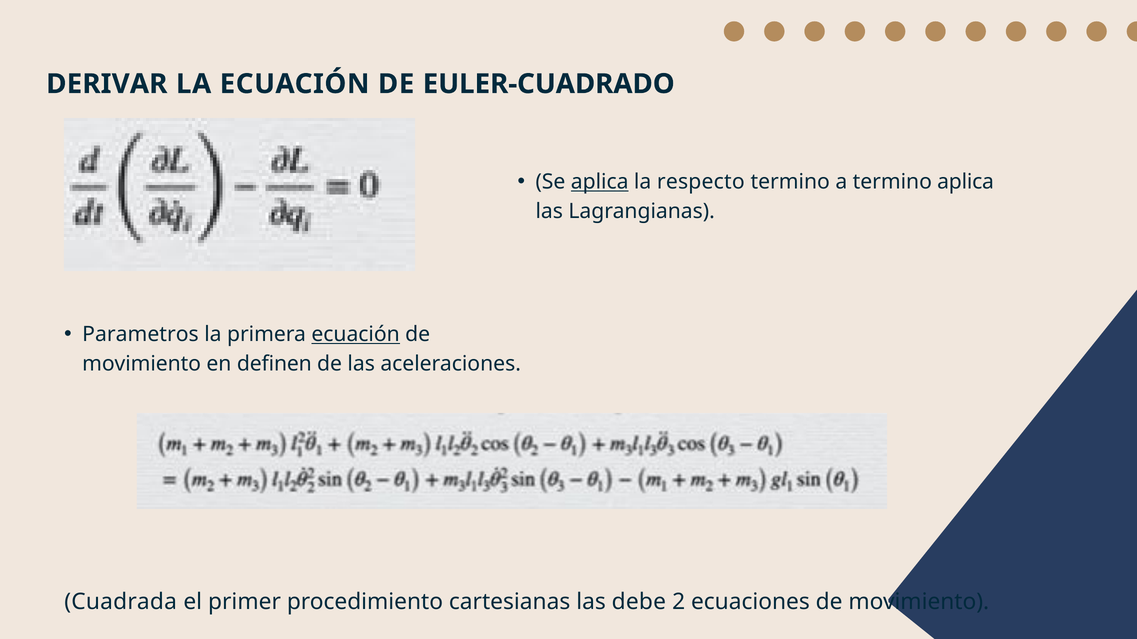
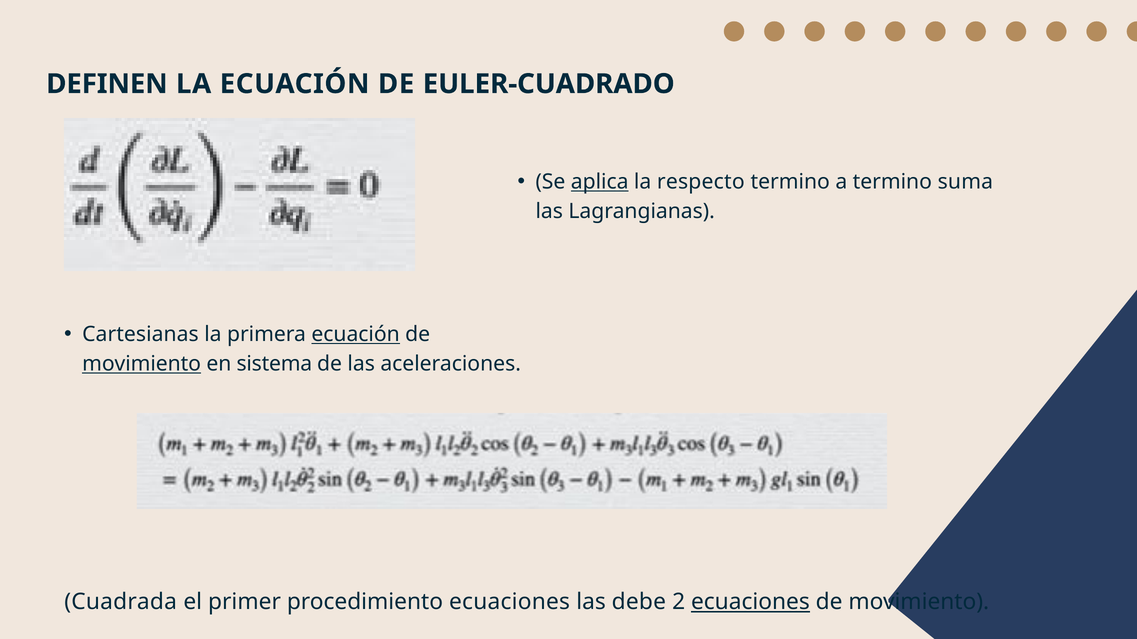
DERIVAR: DERIVAR -> DEFINEN
termino aplica: aplica -> suma
Parametros: Parametros -> Cartesianas
movimiento at (142, 364) underline: none -> present
definen: definen -> sistema
procedimiento cartesianas: cartesianas -> ecuaciones
ecuaciones at (750, 602) underline: none -> present
